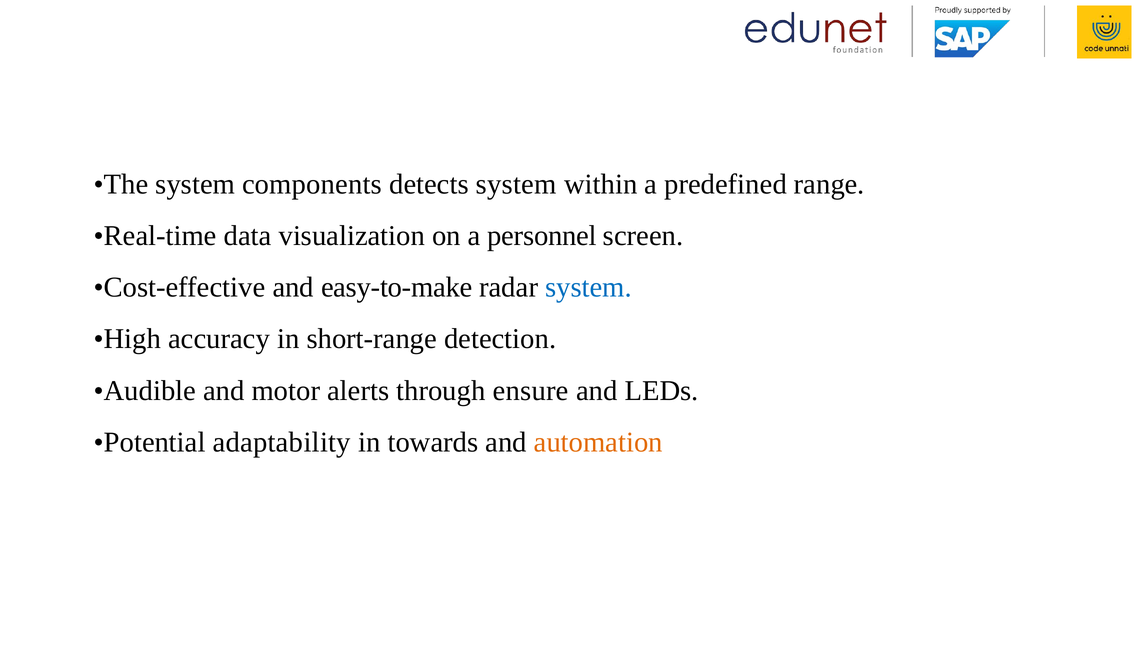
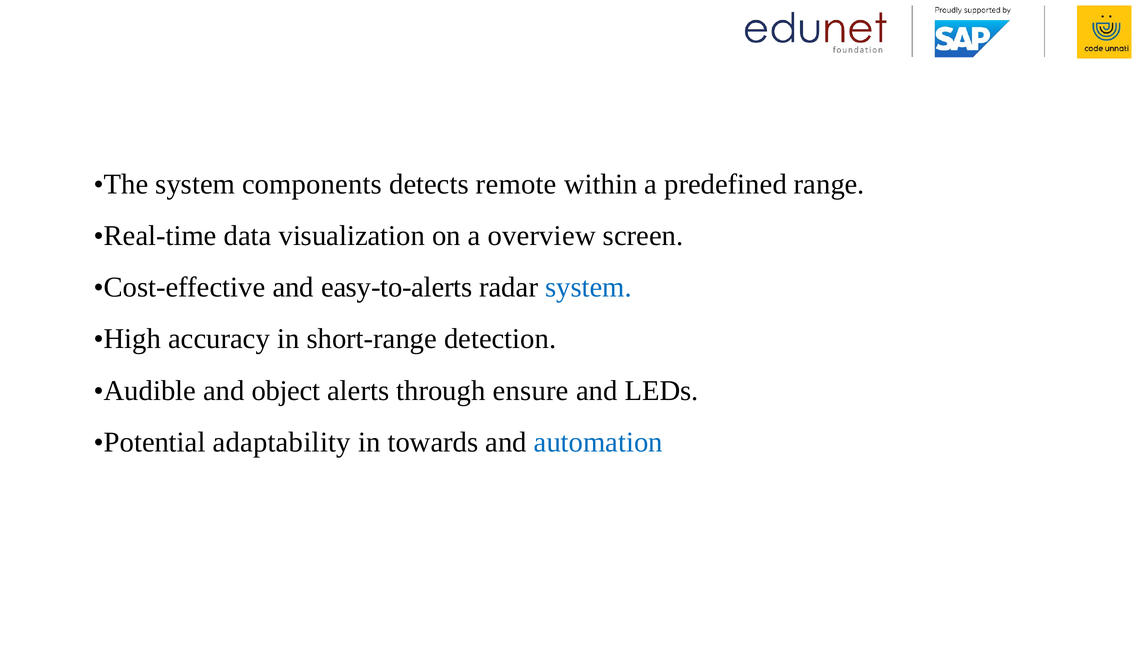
detects system: system -> remote
personnel: personnel -> overview
easy-to-make: easy-to-make -> easy-to-alerts
motor: motor -> object
automation colour: orange -> blue
